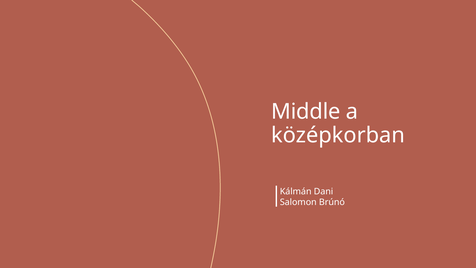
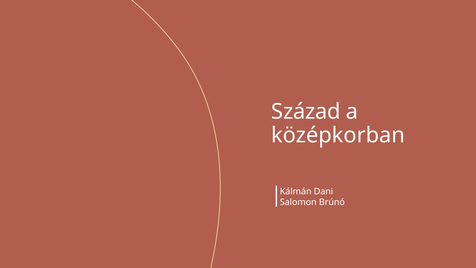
Middle: Middle -> Század
